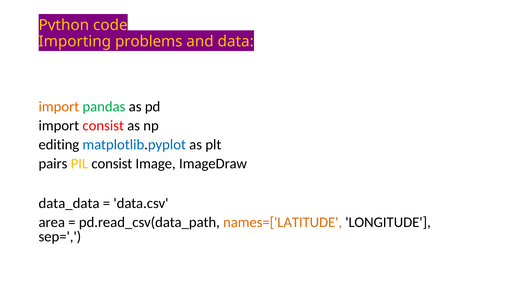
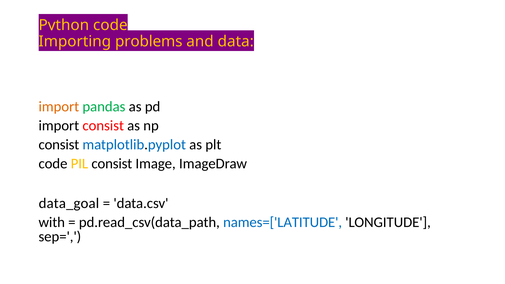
editing at (59, 145): editing -> consist
pairs at (53, 164): pairs -> code
data_data: data_data -> data_goal
area: area -> with
names=['LATITUDE colour: orange -> blue
